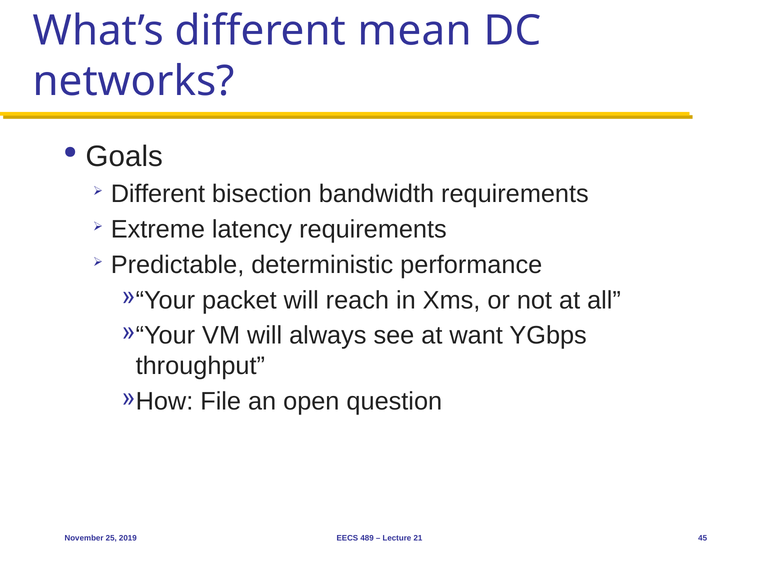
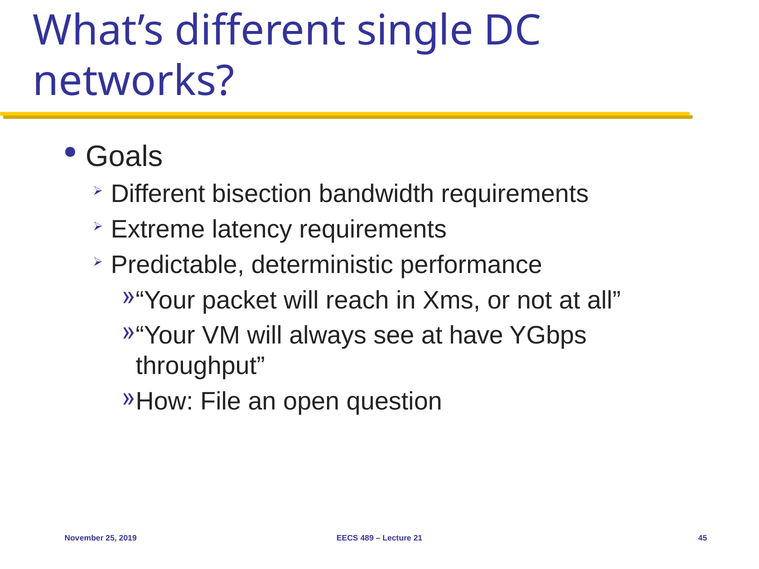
mean: mean -> single
want: want -> have
